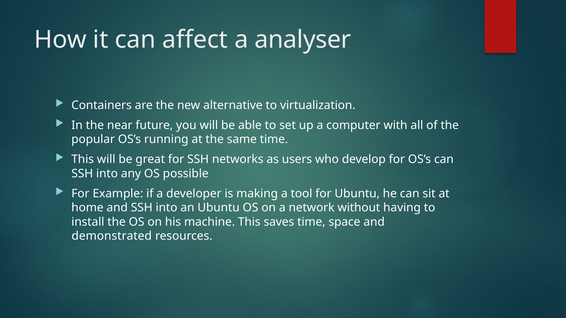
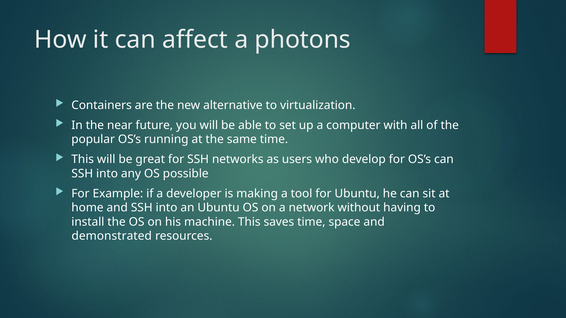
analyser: analyser -> photons
